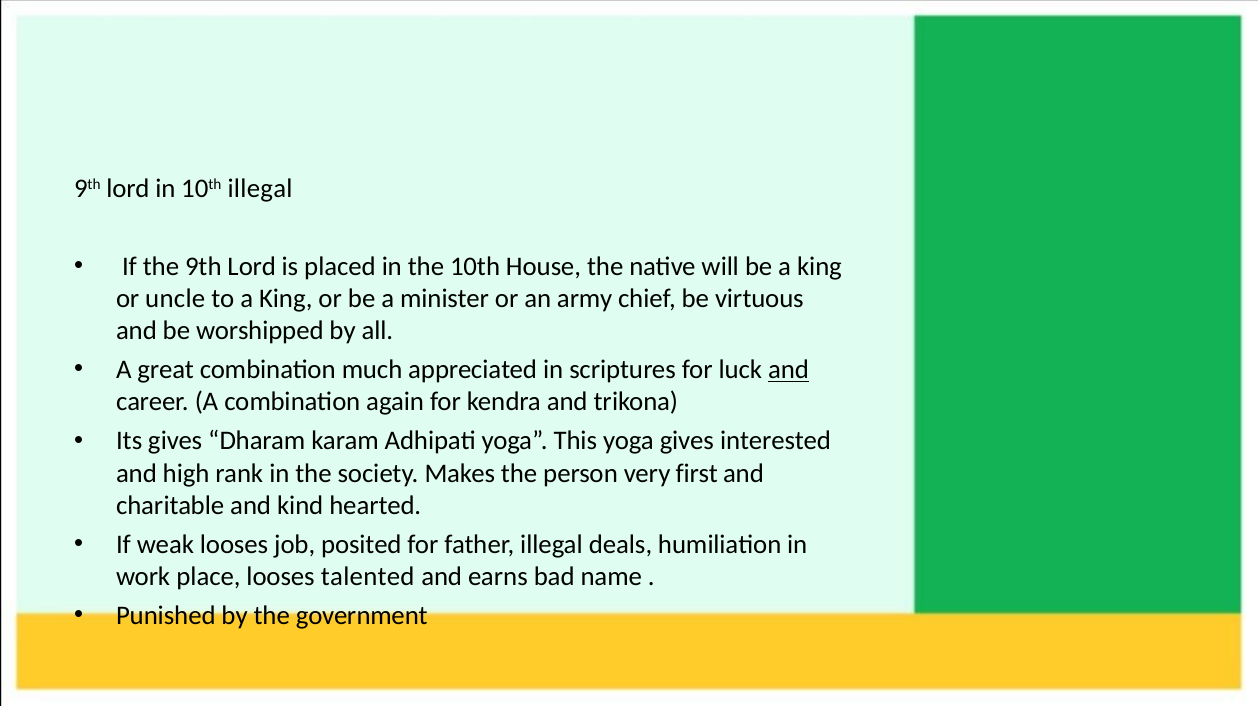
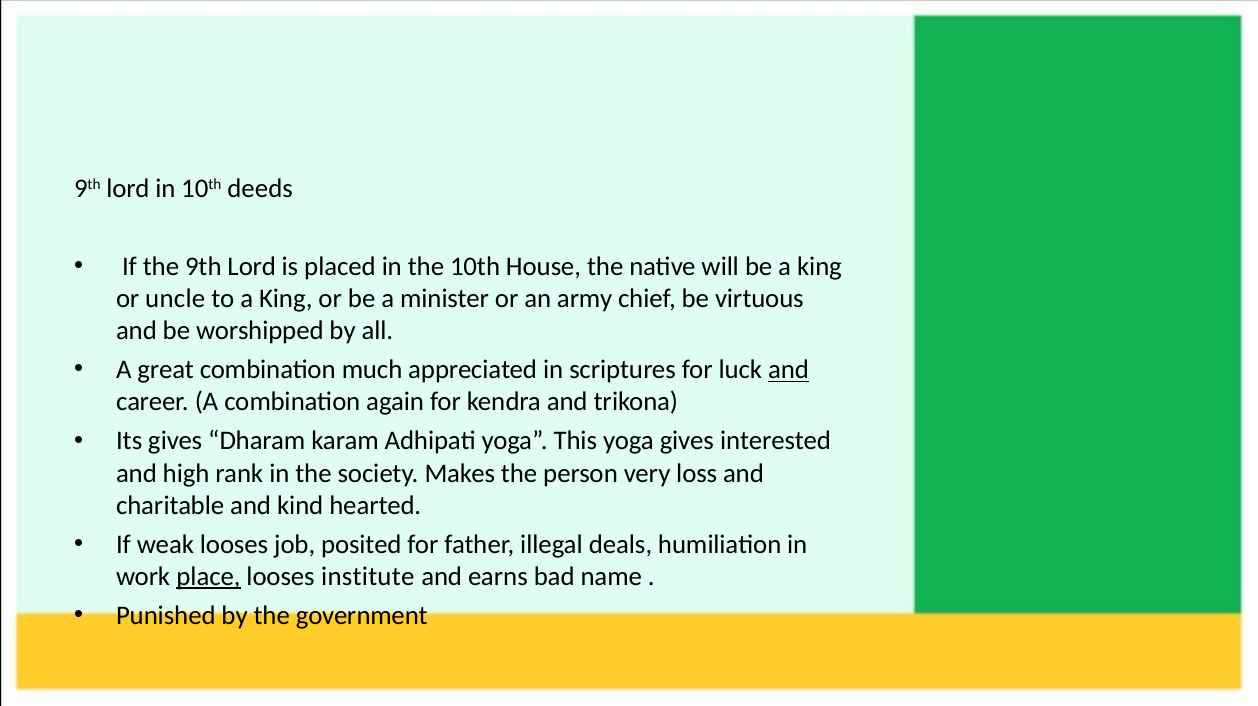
10th illegal: illegal -> deeds
first: first -> loss
place underline: none -> present
talented: talented -> institute
